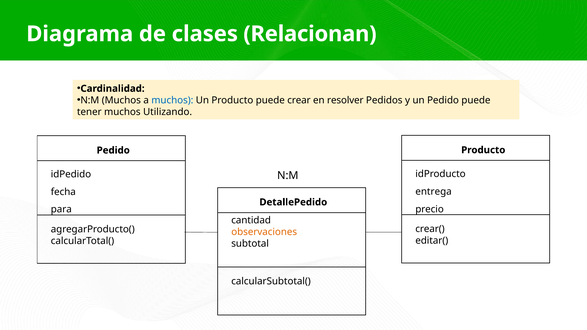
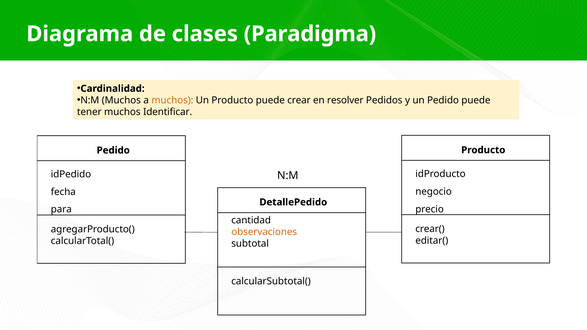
Relacionan: Relacionan -> Paradigma
muchos at (172, 100) colour: blue -> orange
Utilizando: Utilizando -> Identificar
entrega: entrega -> negocio
